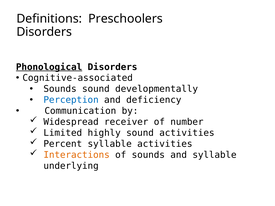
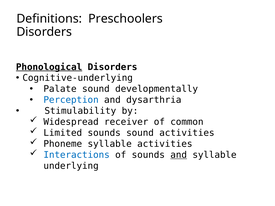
Cognitive-associated: Cognitive-associated -> Cognitive-underlying
Sounds at (60, 89): Sounds -> Palate
deficiency: deficiency -> dysarthria
Communication: Communication -> Stimulability
number: number -> common
Limited highly: highly -> sounds
Percent: Percent -> Phoneme
Interactions colour: orange -> blue
and at (179, 155) underline: none -> present
